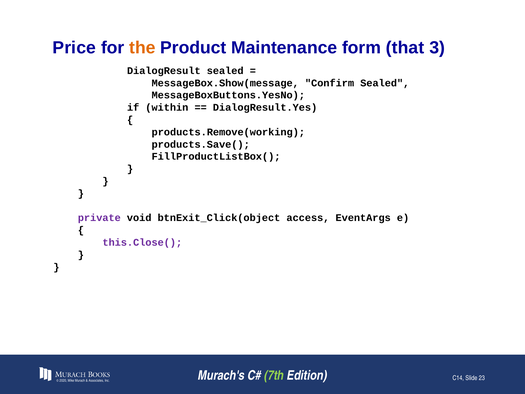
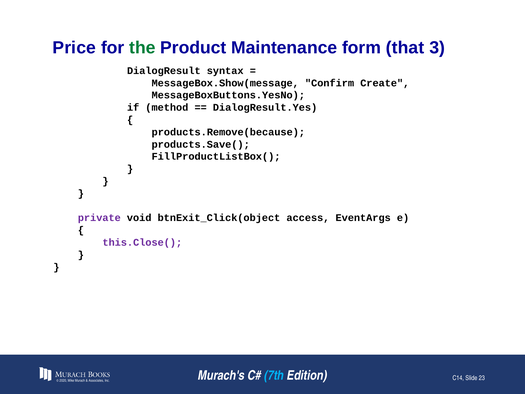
the colour: orange -> green
DialogResult sealed: sealed -> syntax
Confirm Sealed: Sealed -> Create
within: within -> method
products.Remove(working: products.Remove(working -> products.Remove(because
7th colour: light green -> light blue
